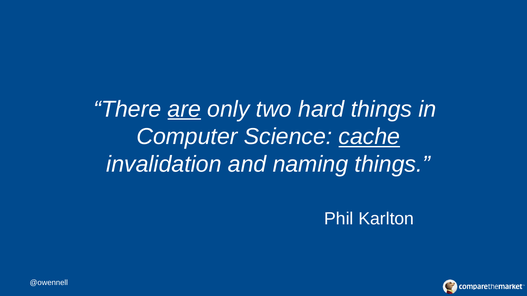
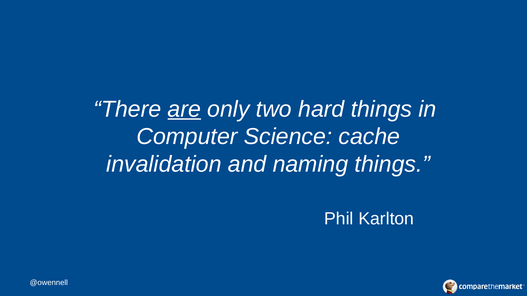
cache underline: present -> none
